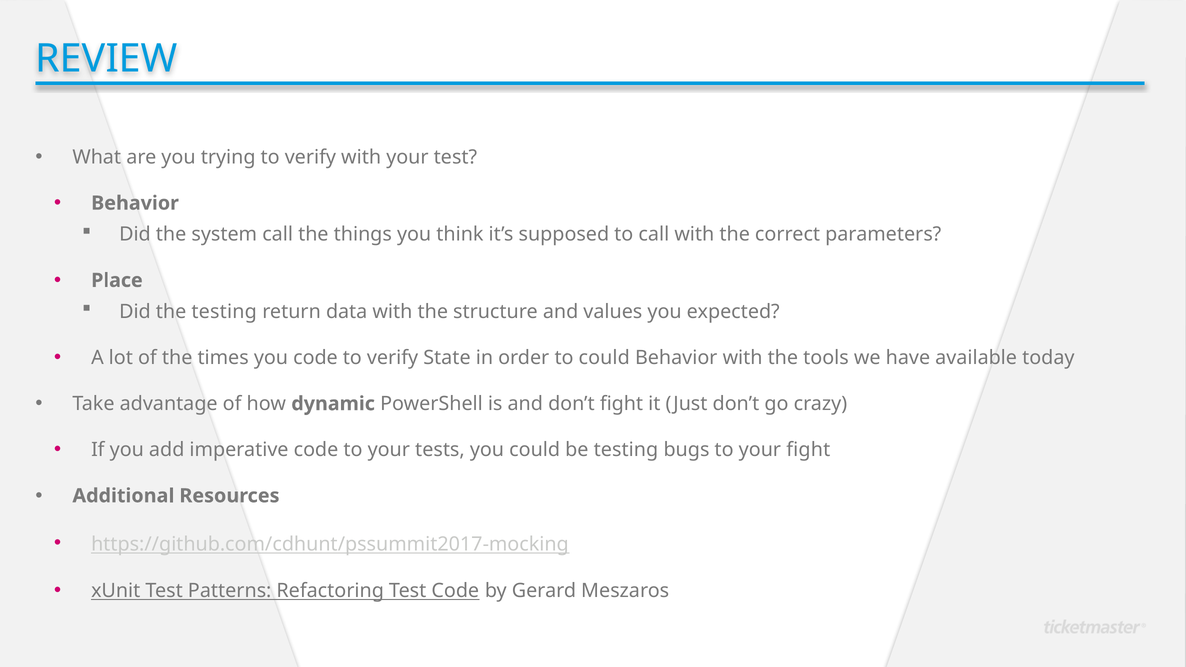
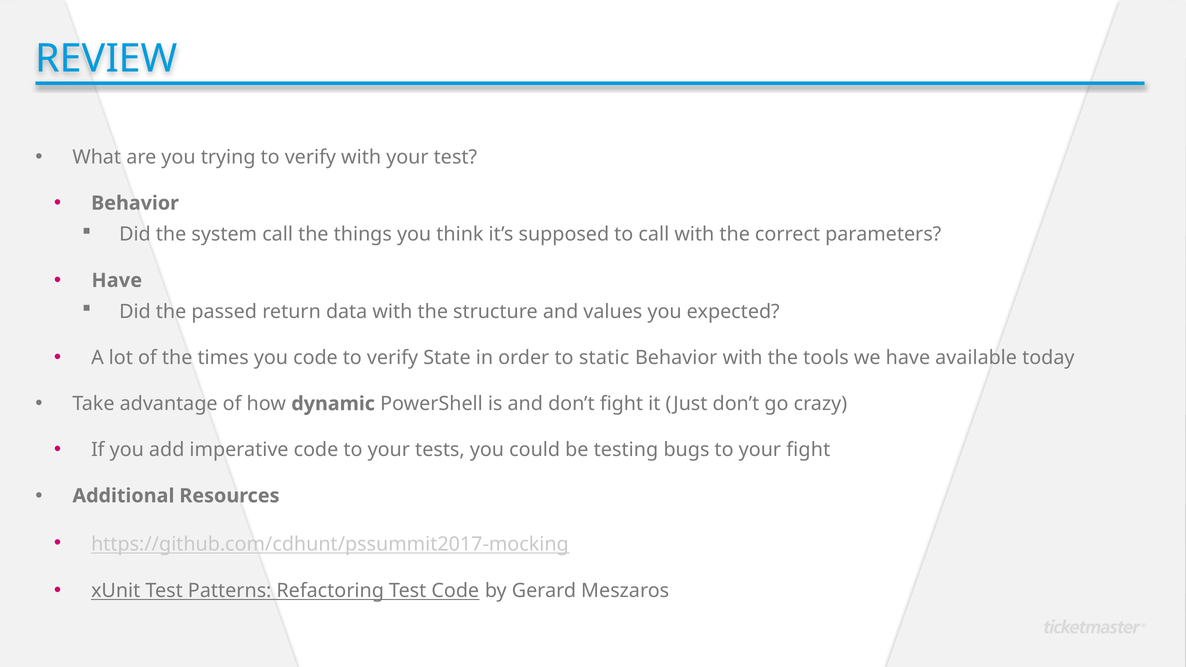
Place at (117, 281): Place -> Have
the testing: testing -> passed
to could: could -> static
